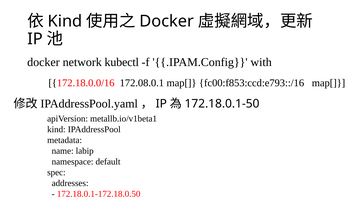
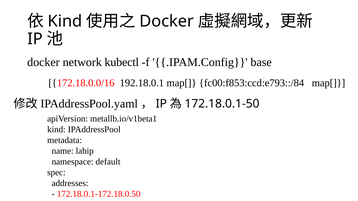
with: with -> base
172.08.0.1: 172.08.0.1 -> 192.18.0.1
fc00:f853:ccd:e793::/16: fc00:f853:ccd:e793::/16 -> fc00:f853:ccd:e793::/84
